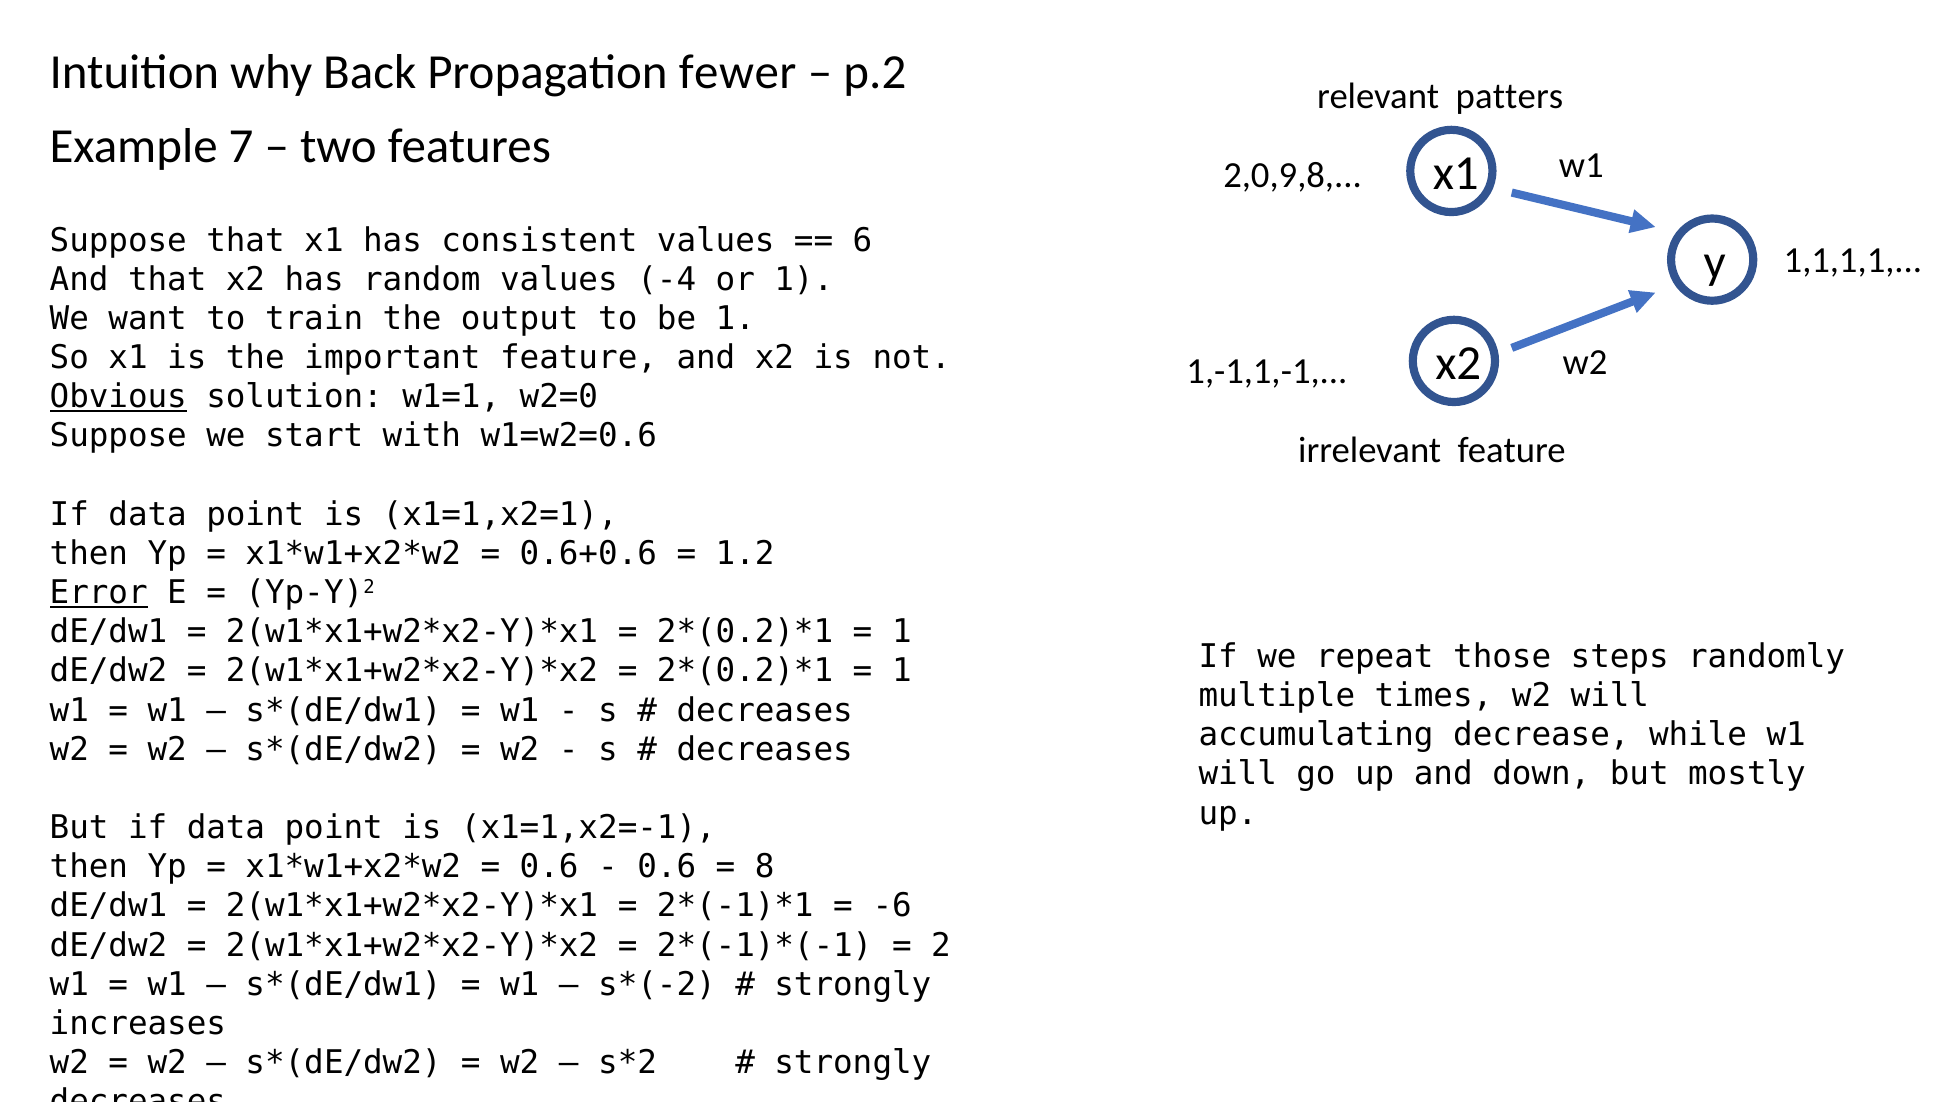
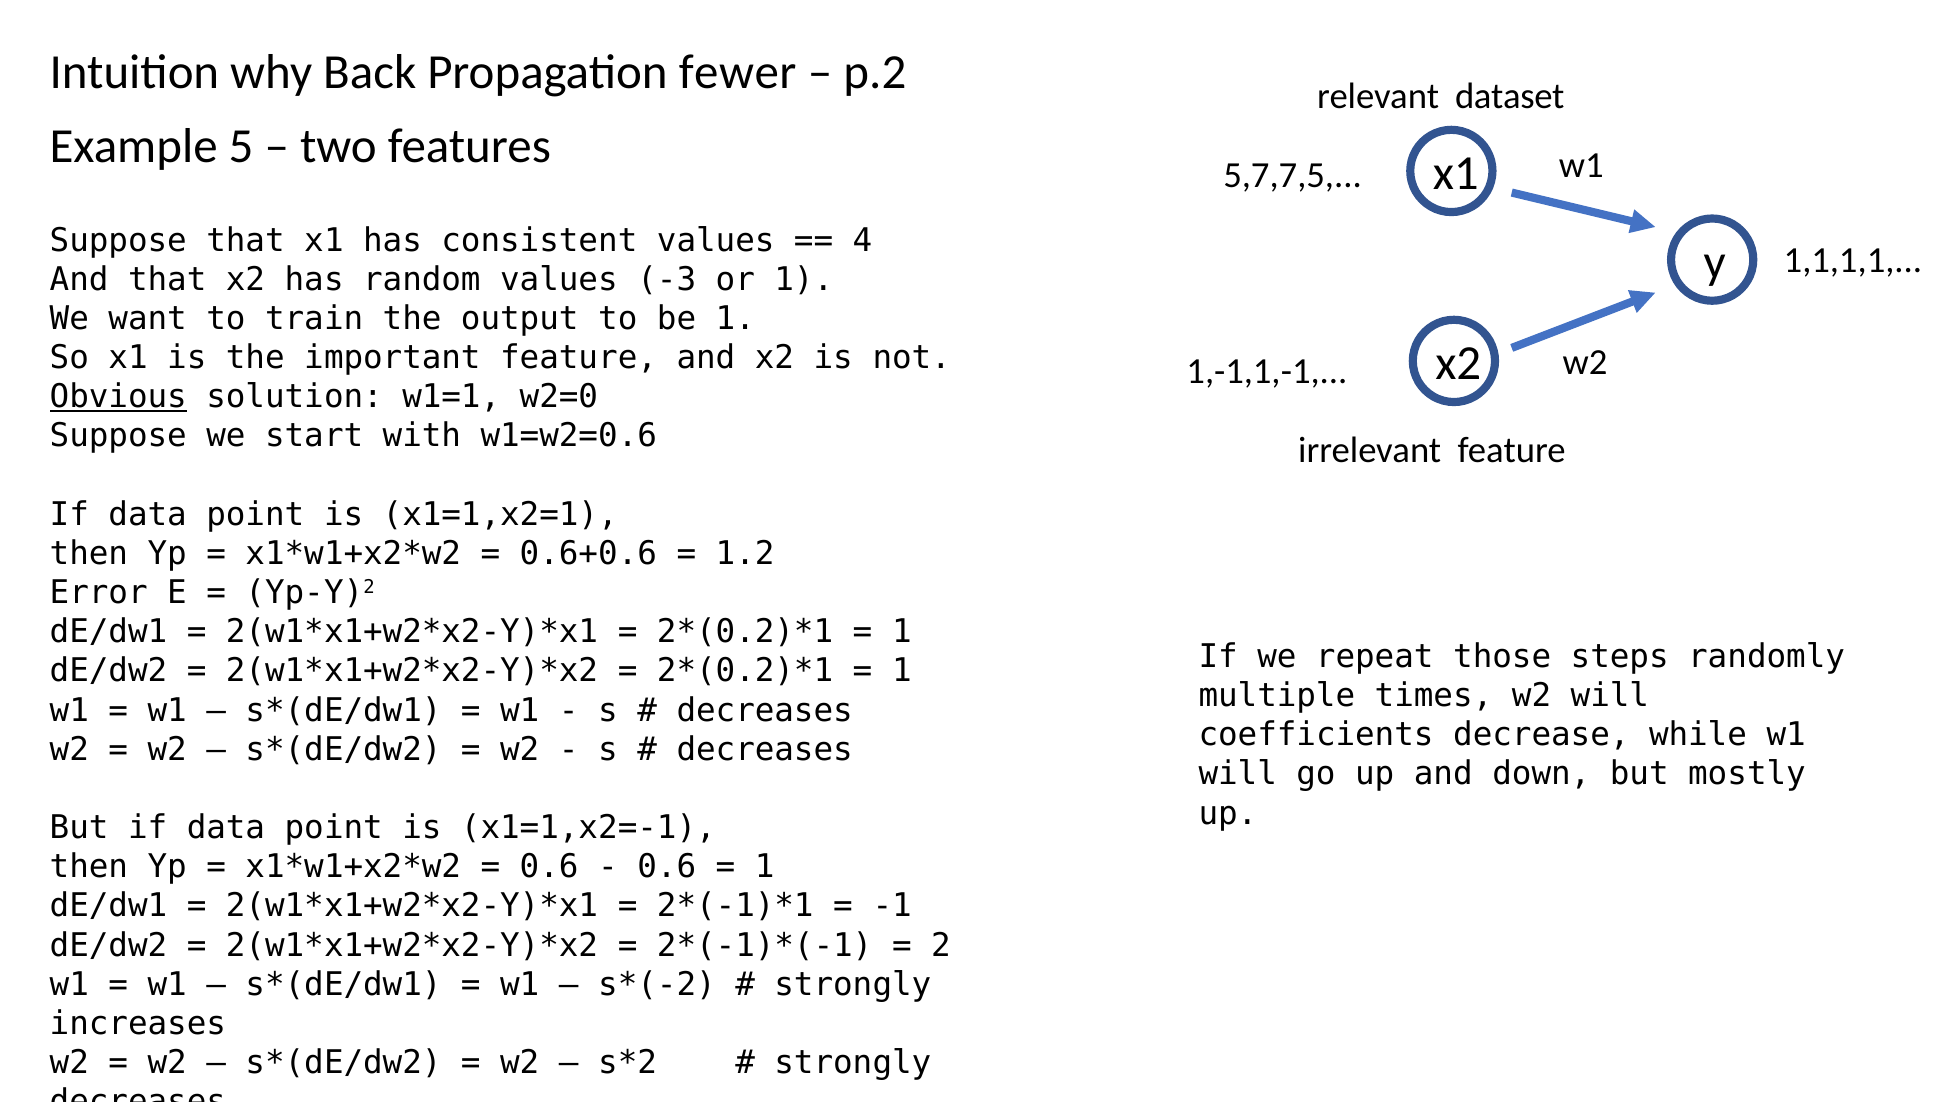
patters: patters -> dataset
7: 7 -> 5
2,0,9,8: 2,0,9,8 -> 5,7,7,5
6: 6 -> 4
-4: -4 -> -3
Error underline: present -> none
accumulating: accumulating -> coefficients
8 at (765, 866): 8 -> 1
-6: -6 -> -1
